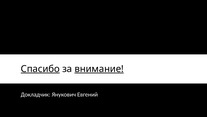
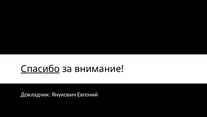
внимание underline: present -> none
